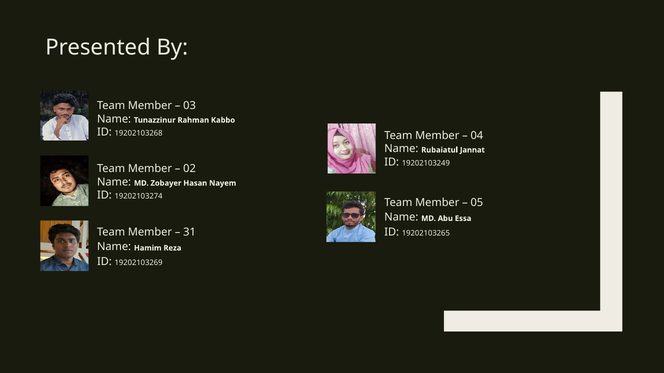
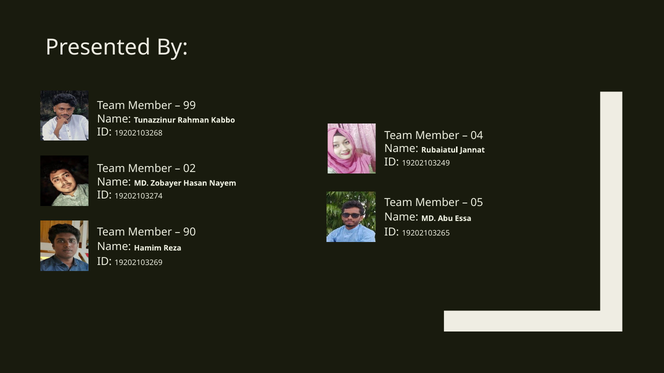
03: 03 -> 99
31: 31 -> 90
